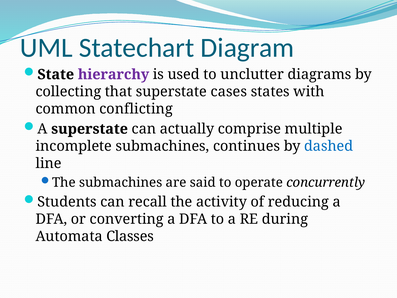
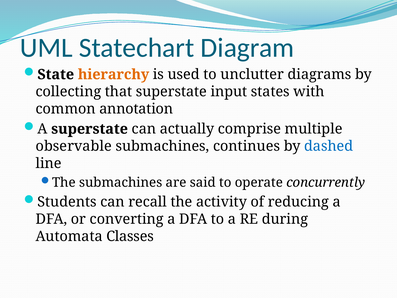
hierarchy colour: purple -> orange
cases: cases -> input
conflicting: conflicting -> annotation
incomplete: incomplete -> observable
